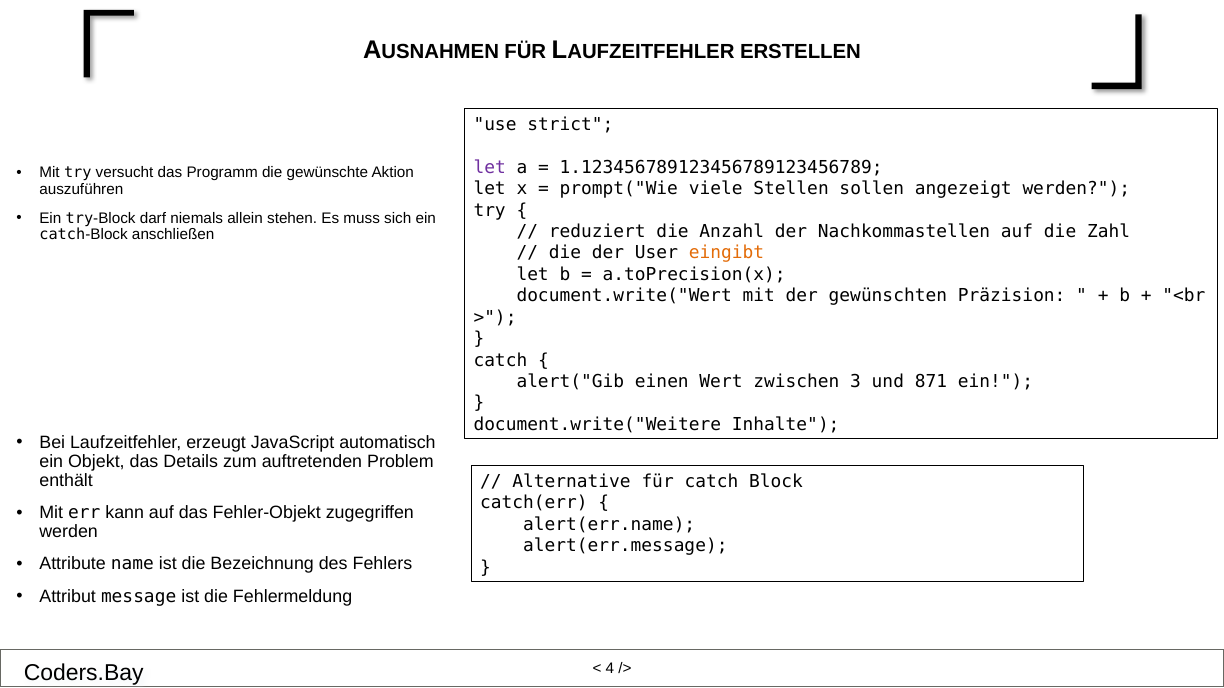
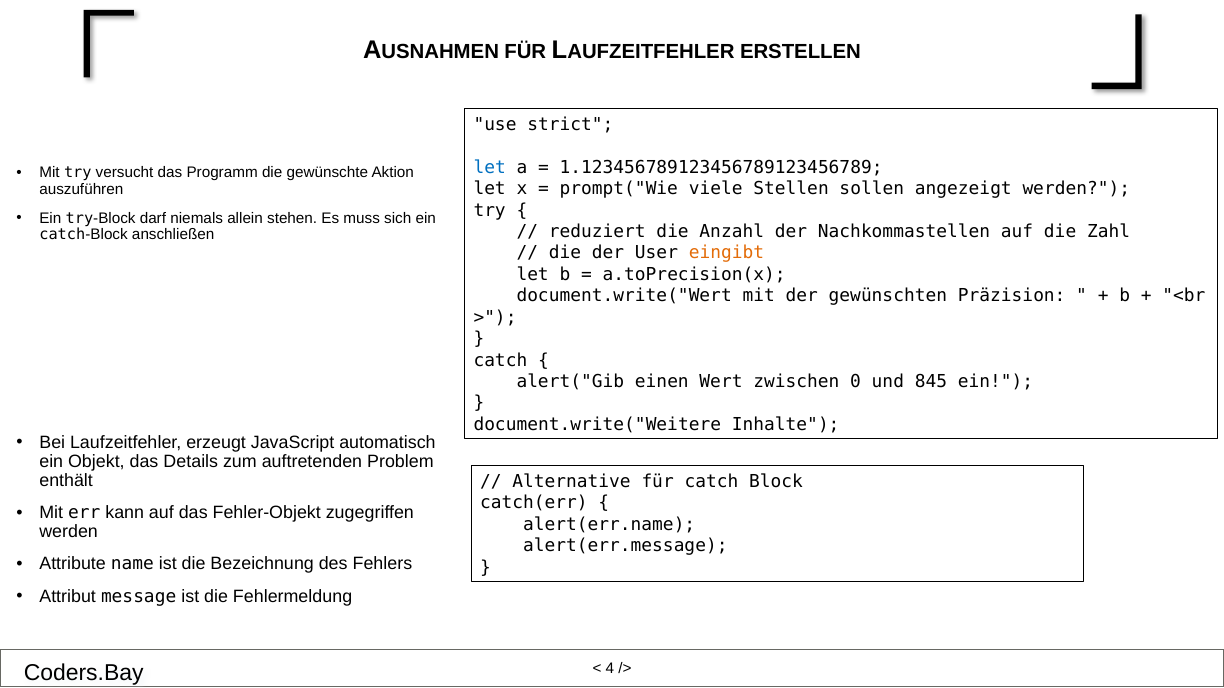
let at (490, 168) colour: purple -> blue
3: 3 -> 0
871: 871 -> 845
